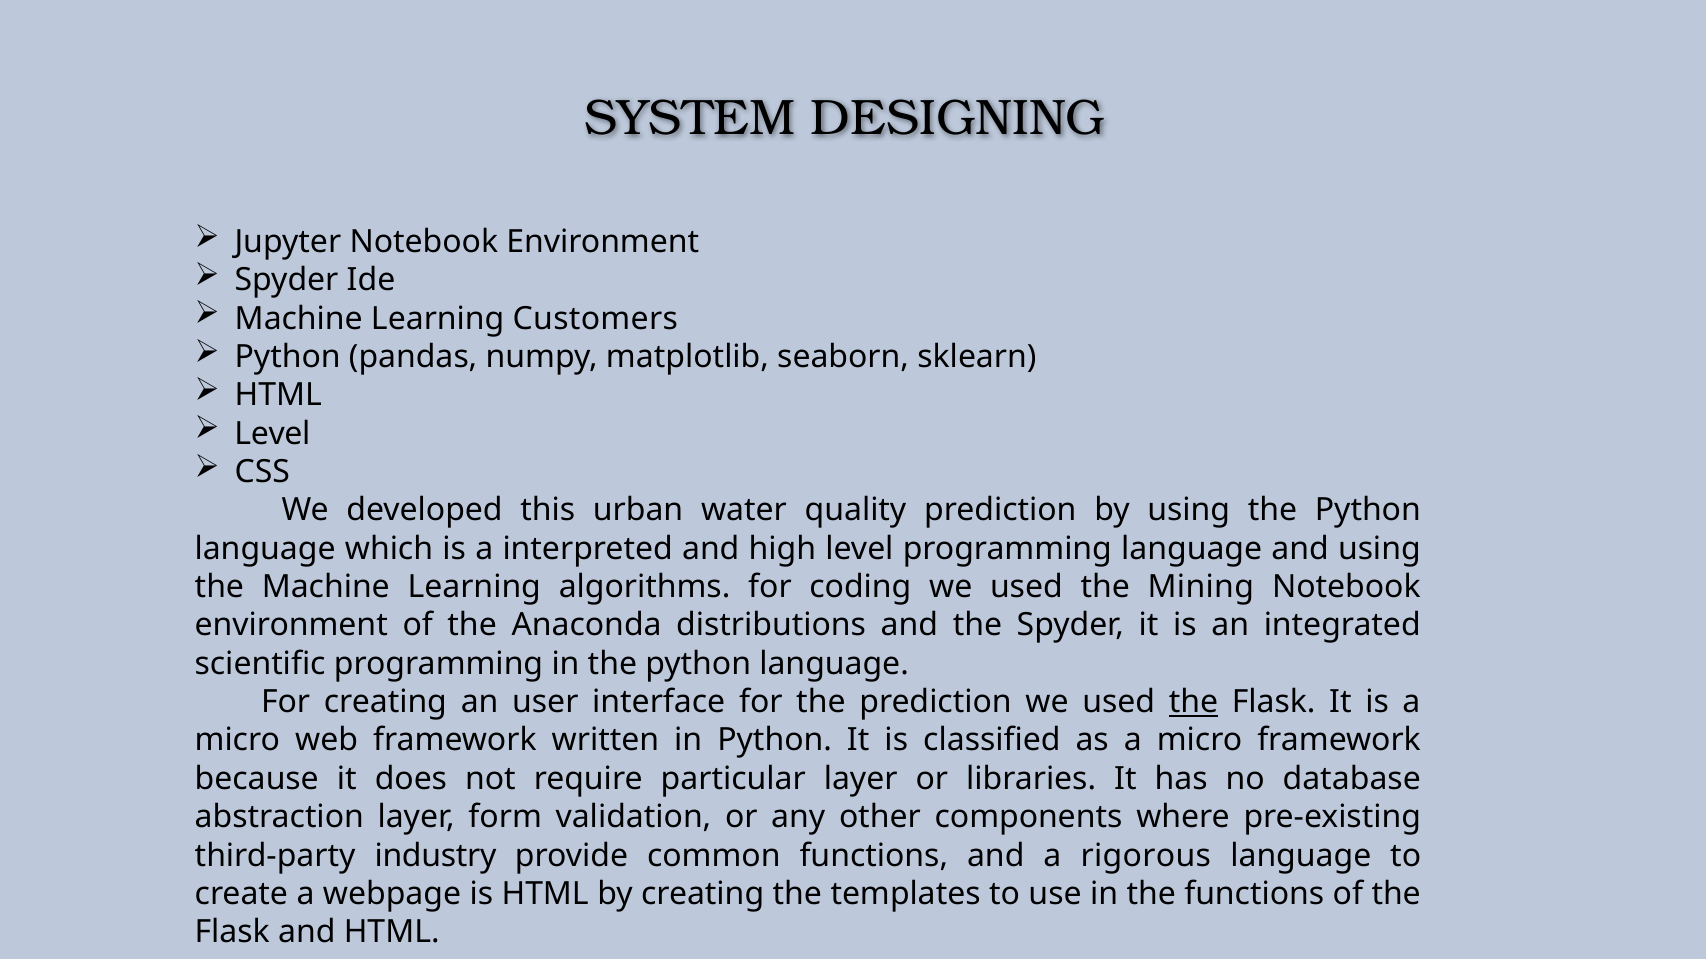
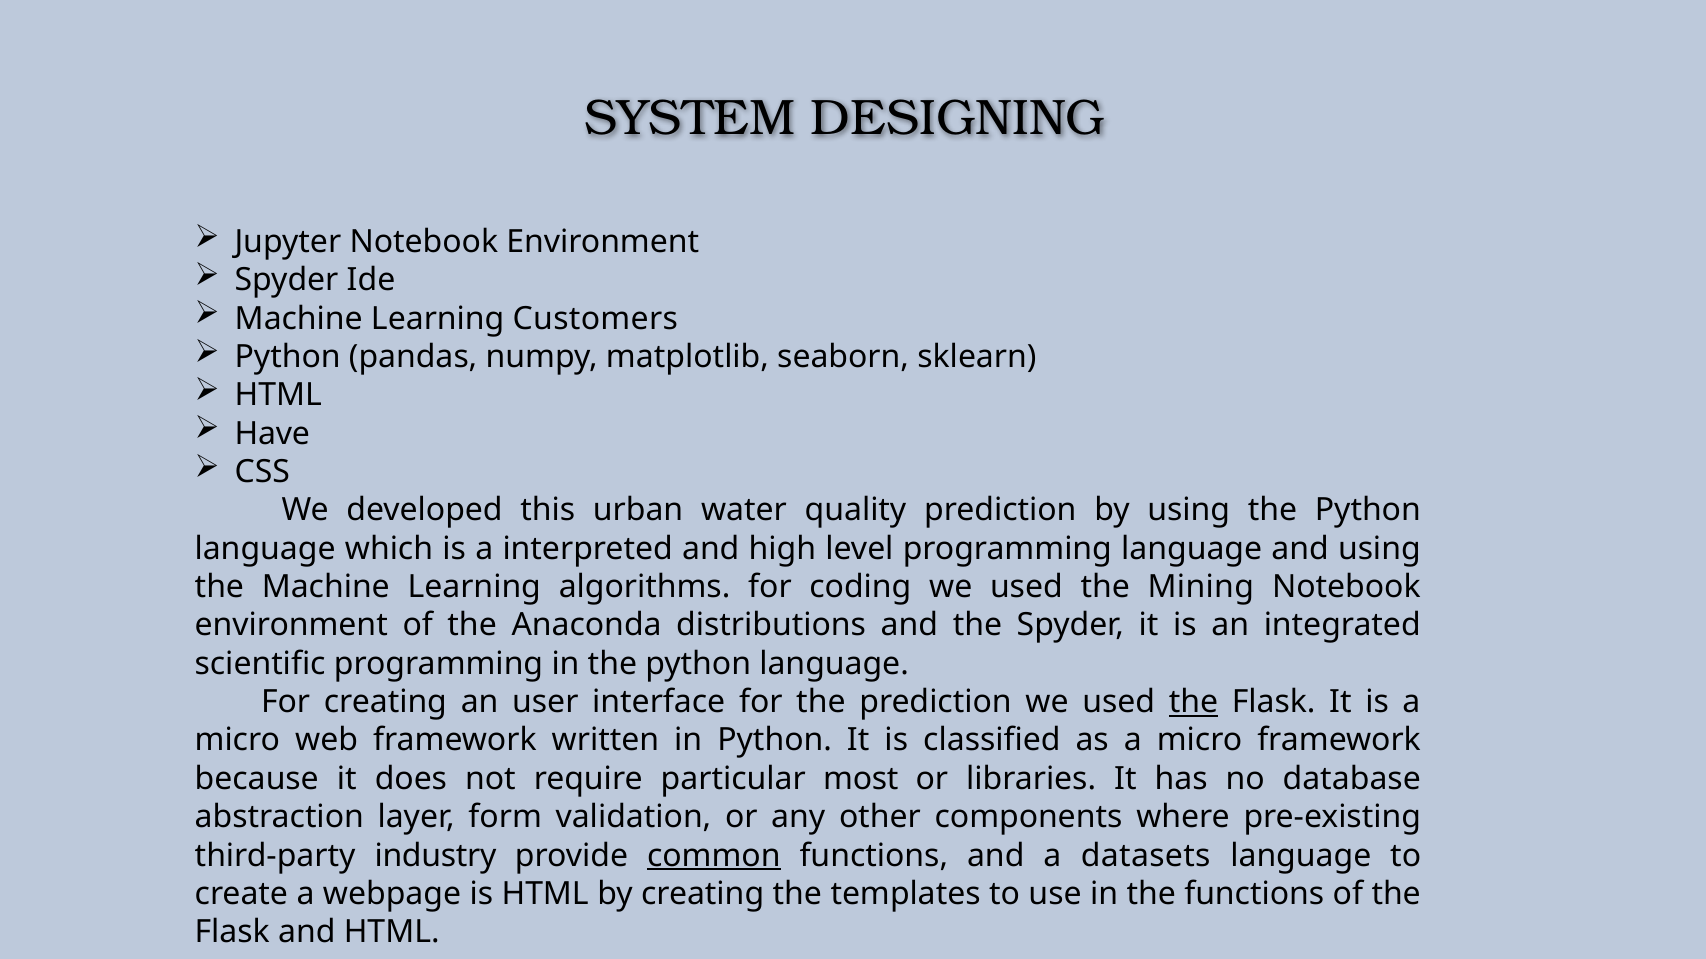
Level at (272, 434): Level -> Have
particular layer: layer -> most
common underline: none -> present
rigorous: rigorous -> datasets
